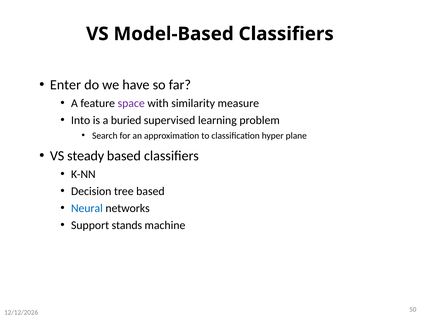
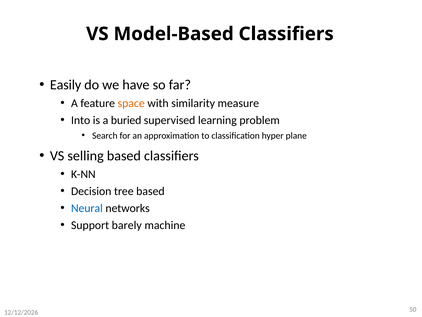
Enter: Enter -> Easily
space colour: purple -> orange
steady: steady -> selling
stands: stands -> barely
